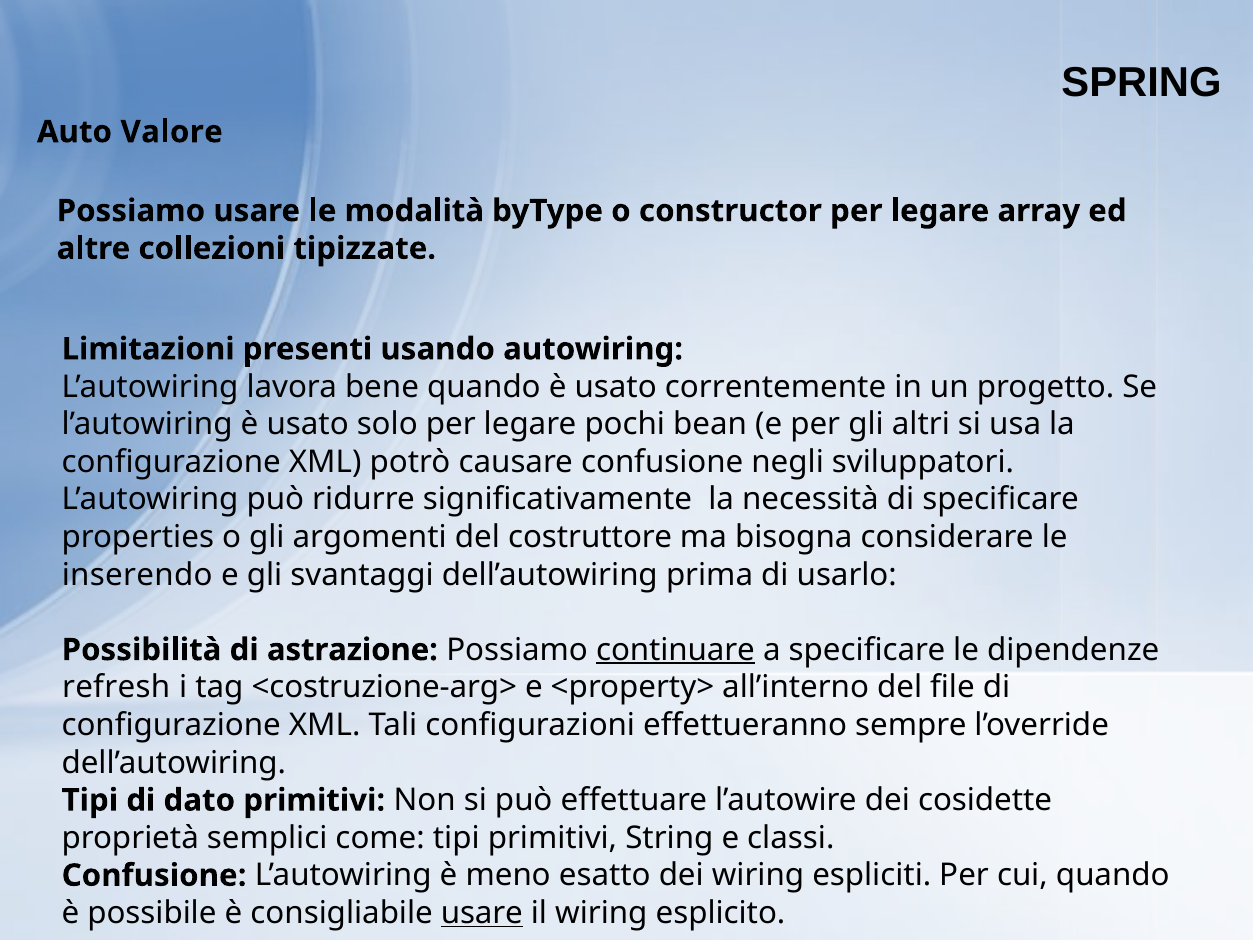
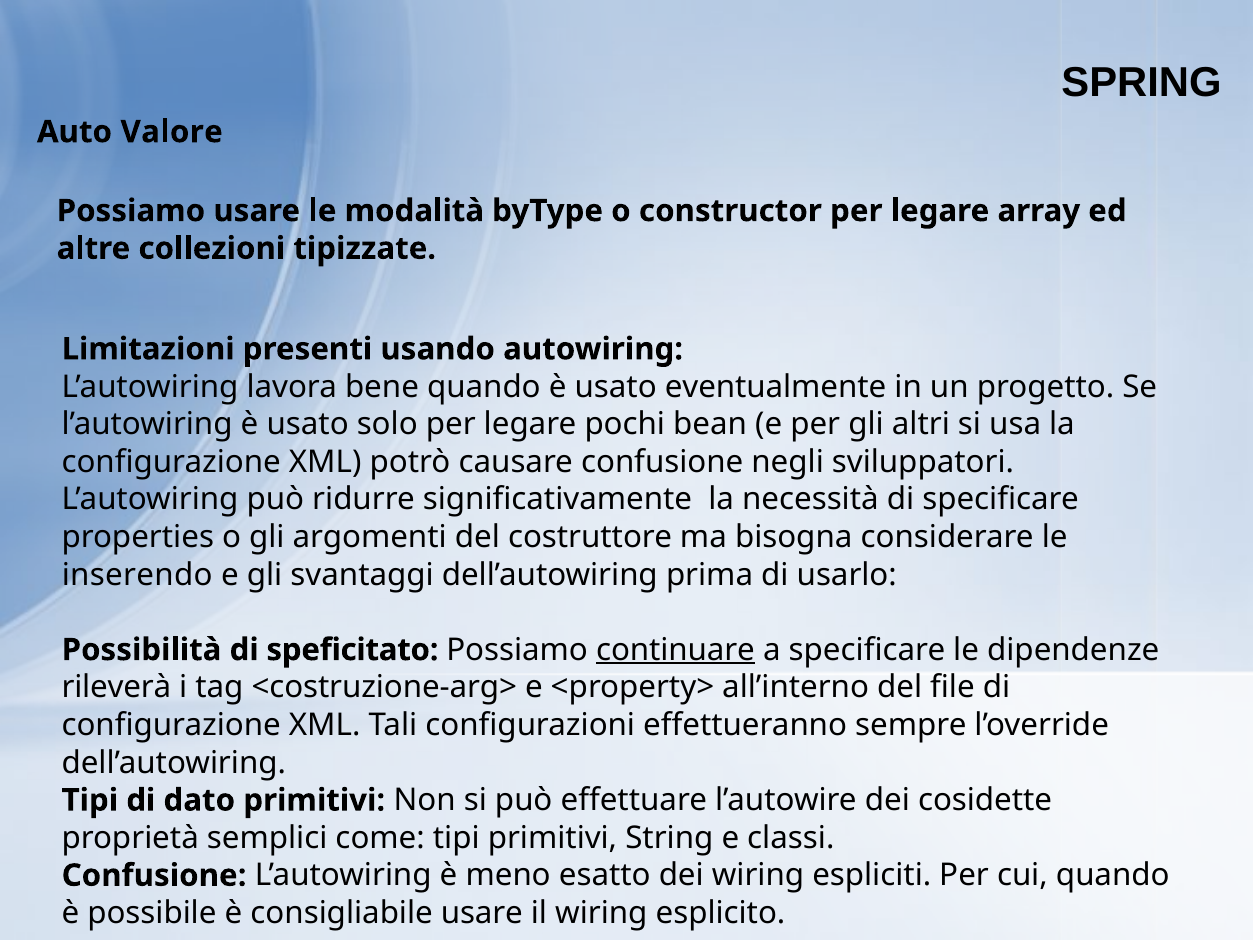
correntemente: correntemente -> eventualmente
astrazione: astrazione -> speficitato
refresh: refresh -> rileverà
usare at (482, 913) underline: present -> none
